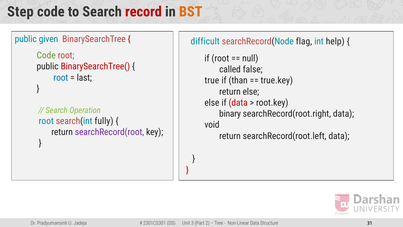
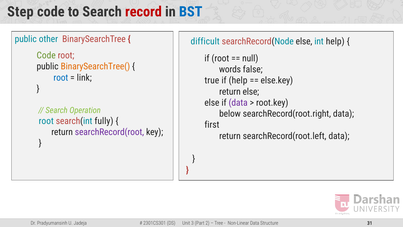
BST colour: orange -> blue
given: given -> other
searchRecord(Node flag: flag -> else
BinarySearchTree( colour: red -> orange
called: called -> words
last: last -> link
if than: than -> help
true.key: true.key -> else.key
data at (238, 103) colour: red -> purple
binary: binary -> below
void: void -> first
